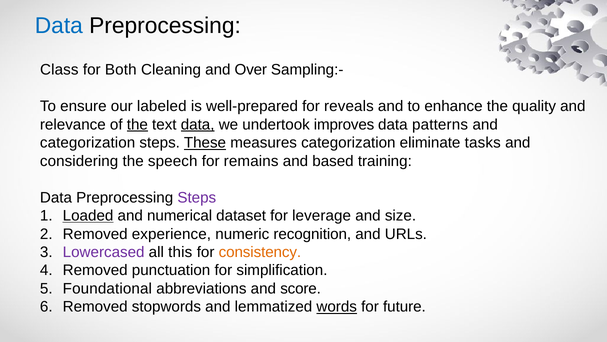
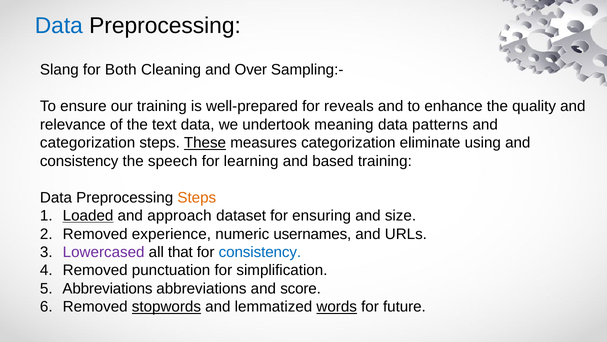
Class: Class -> Slang
our labeled: labeled -> training
the at (137, 124) underline: present -> none
data at (198, 124) underline: present -> none
improves: improves -> meaning
tasks: tasks -> using
considering at (79, 161): considering -> consistency
remains: remains -> learning
Steps at (197, 197) colour: purple -> orange
numerical: numerical -> approach
leverage: leverage -> ensuring
recognition: recognition -> usernames
this: this -> that
consistency at (260, 252) colour: orange -> blue
Foundational at (107, 288): Foundational -> Abbreviations
stopwords underline: none -> present
